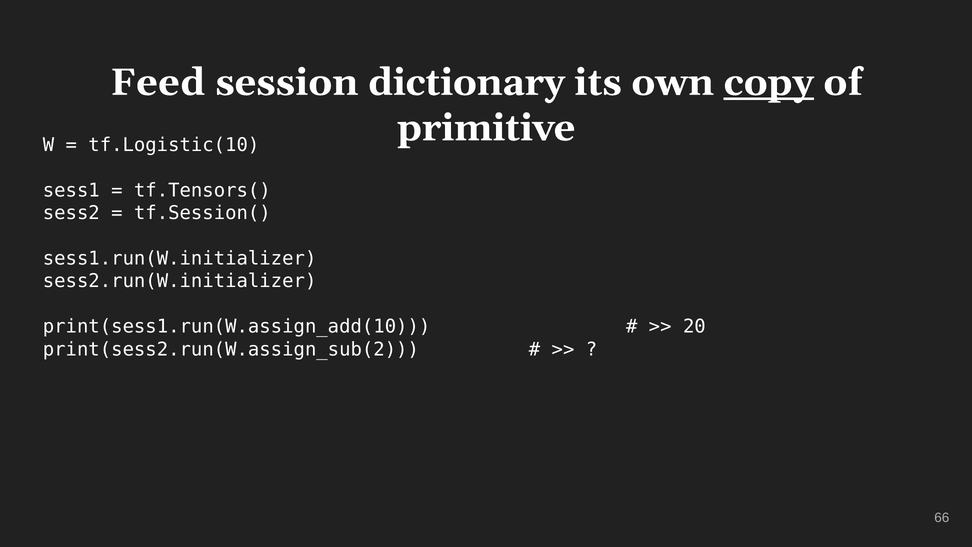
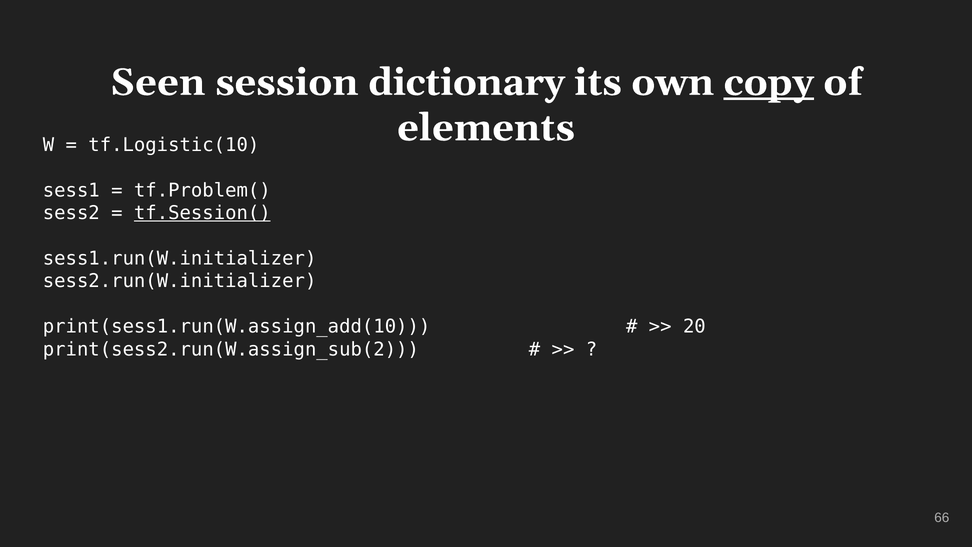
Feed: Feed -> Seen
primitive: primitive -> elements
tf.Tensors(: tf.Tensors( -> tf.Problem(
tf.Session( underline: none -> present
